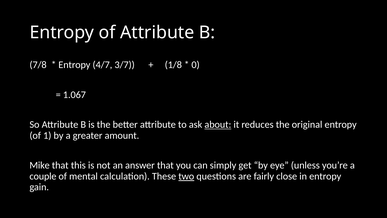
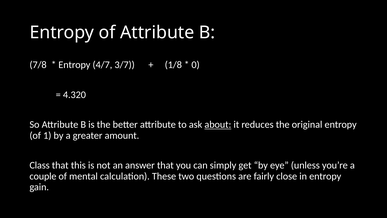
1.067: 1.067 -> 4.320
Mike: Mike -> Class
two underline: present -> none
